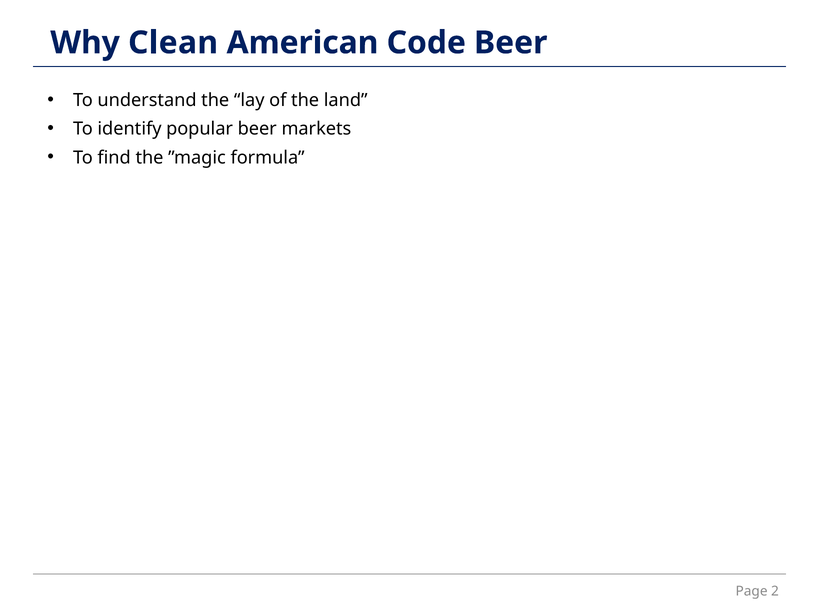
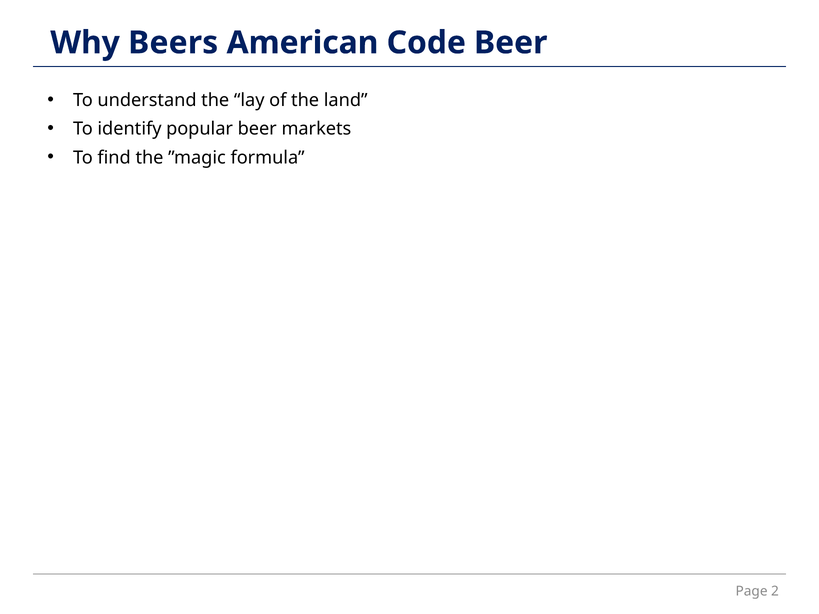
Clean: Clean -> Beers
